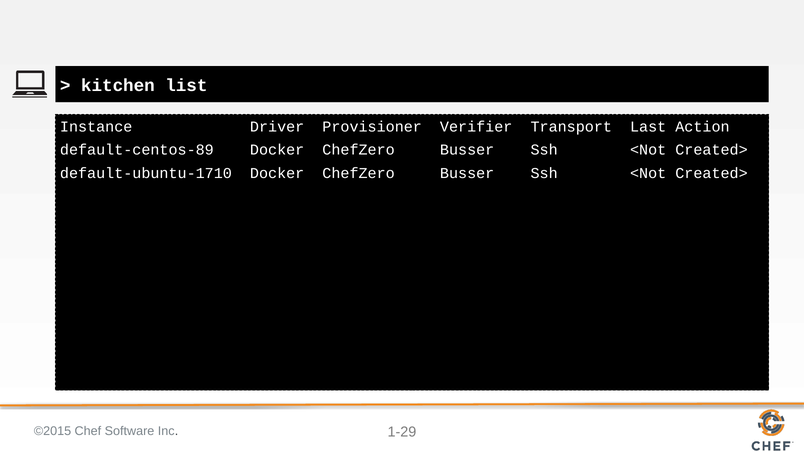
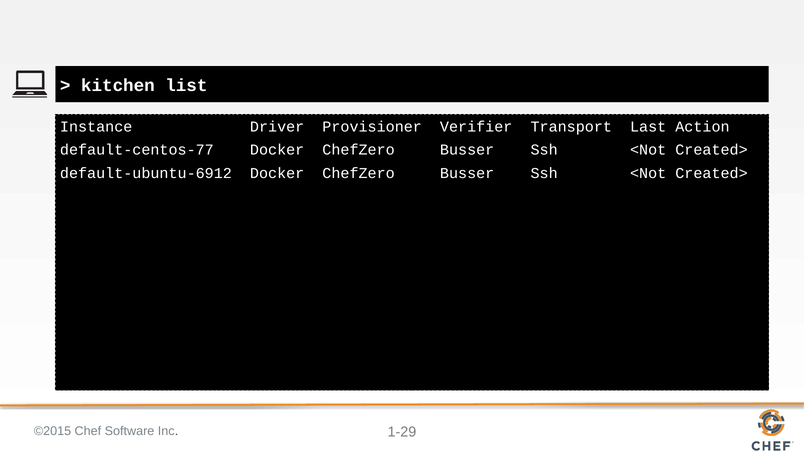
default-centos-89: default-centos-89 -> default-centos-77
default-ubuntu-1710: default-ubuntu-1710 -> default-ubuntu-6912
